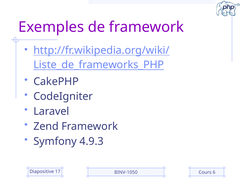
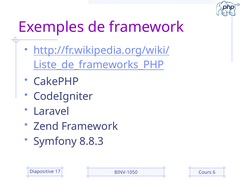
4.9.3: 4.9.3 -> 8.8.3
